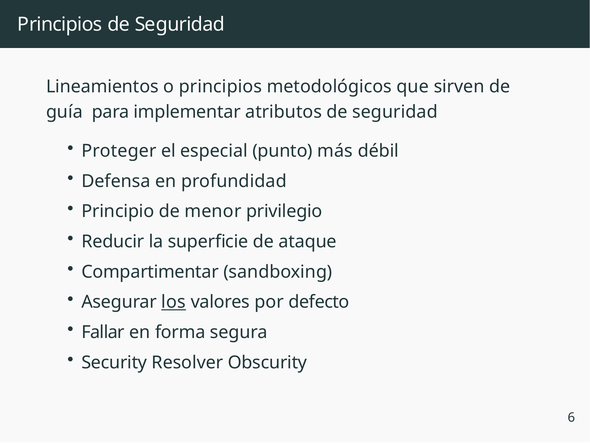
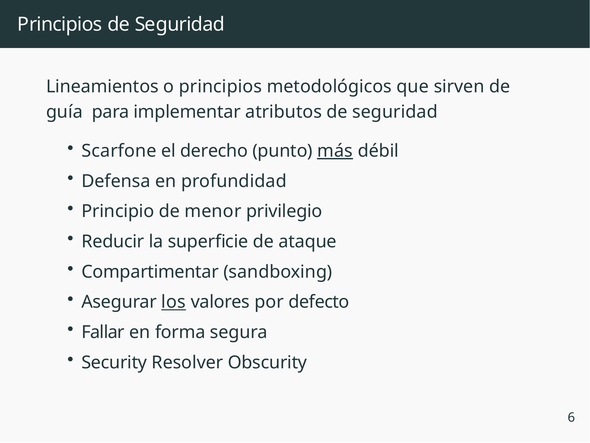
Proteger: Proteger -> Scarfone
especial: especial -> derecho
más underline: none -> present
